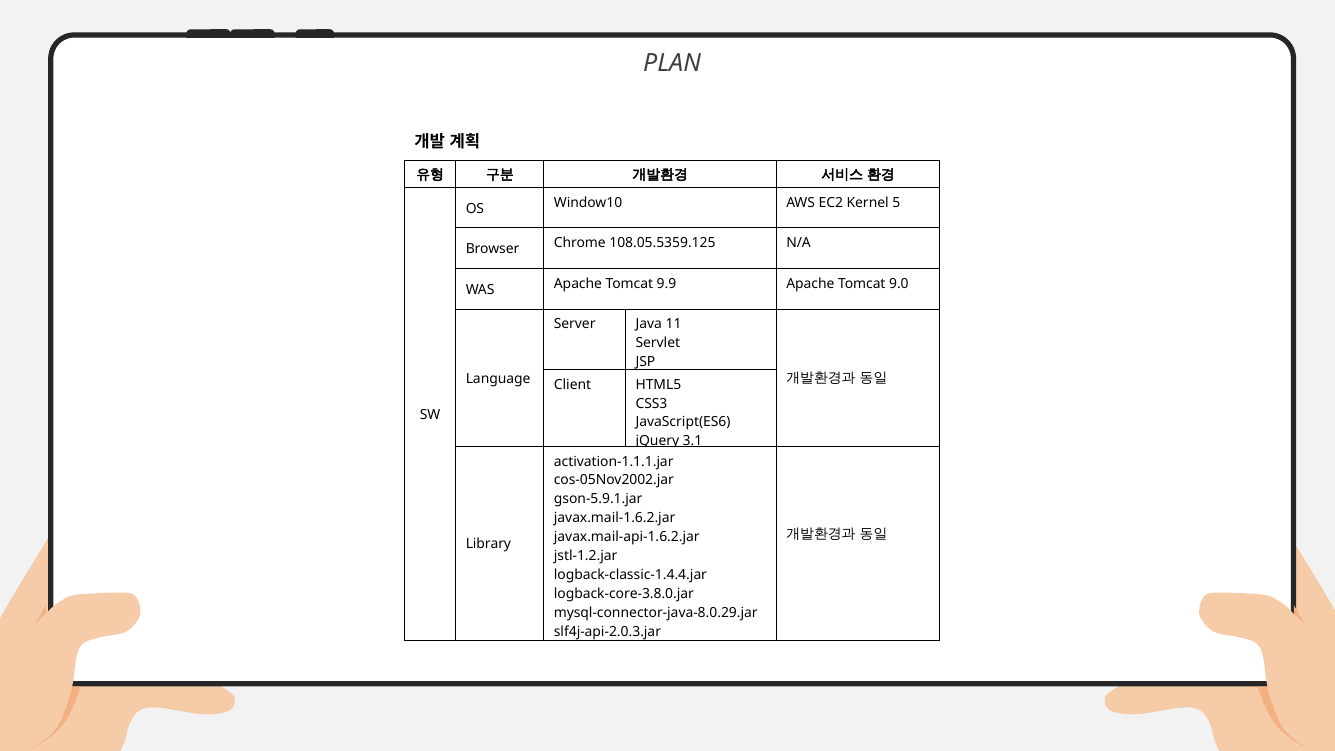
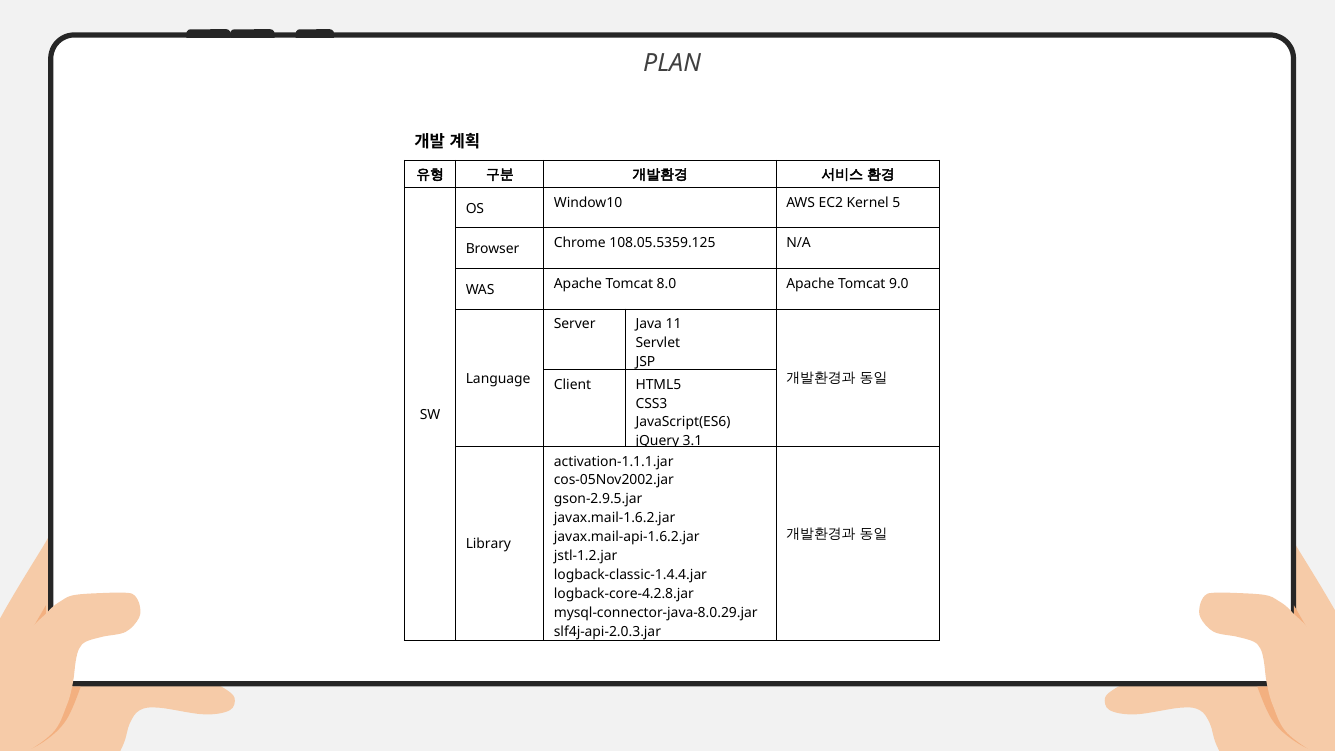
9.9: 9.9 -> 8.0
gson-5.9.1.jar: gson-5.9.1.jar -> gson-2.9.5.jar
logback-core-3.8.0.jar: logback-core-3.8.0.jar -> logback-core-4.2.8.jar
